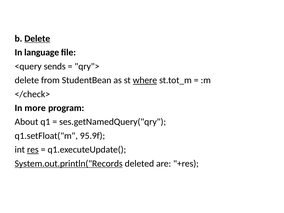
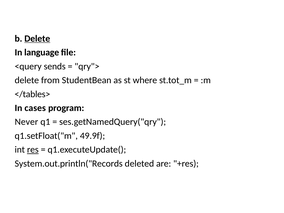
where underline: present -> none
</check>: </check> -> </tables>
more: more -> cases
About: About -> Never
95.9f: 95.9f -> 49.9f
System.out.println("Records underline: present -> none
